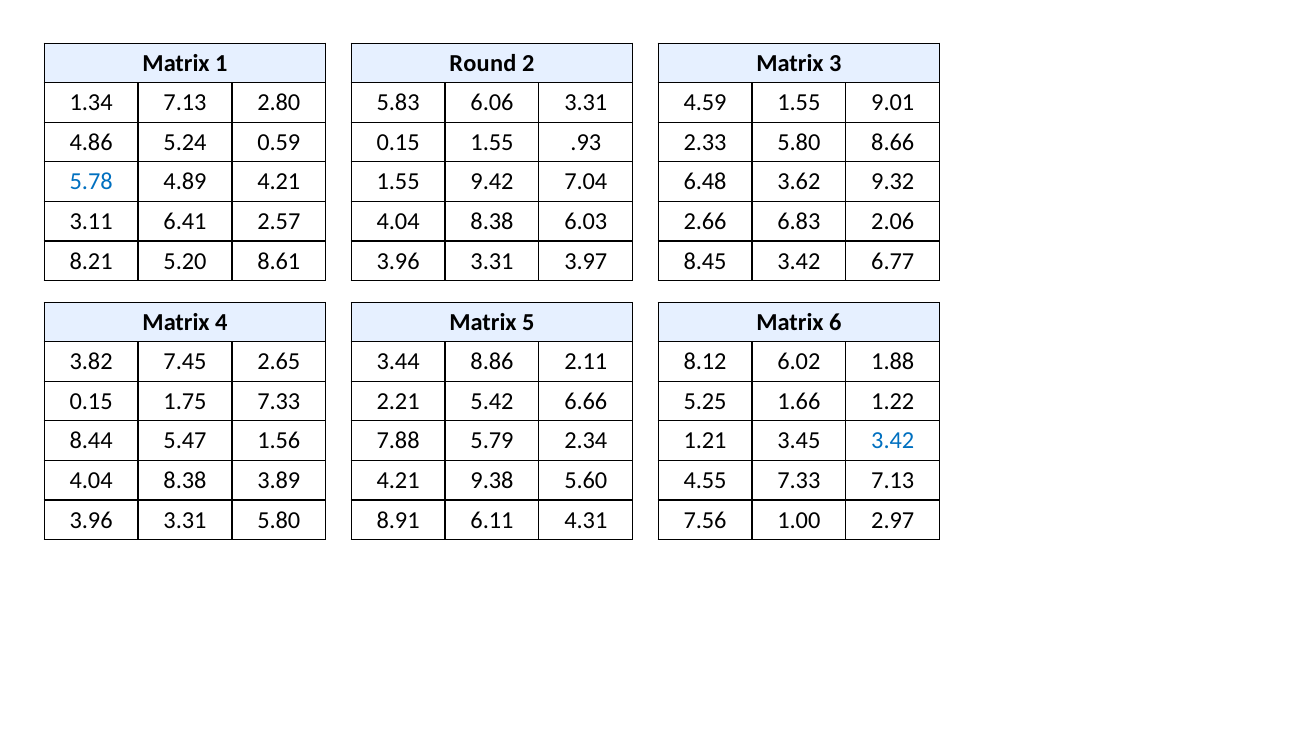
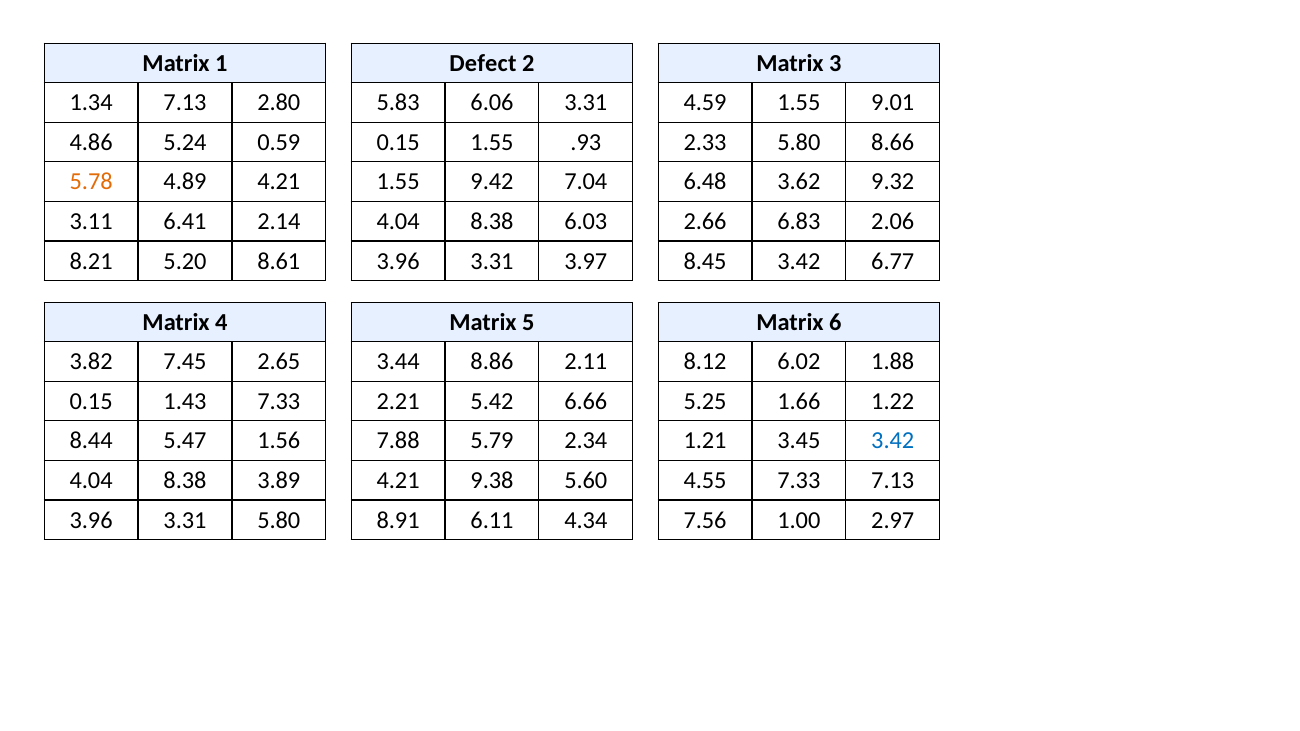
Round: Round -> Defect
5.78 colour: blue -> orange
2.57: 2.57 -> 2.14
1.75: 1.75 -> 1.43
4.31: 4.31 -> 4.34
